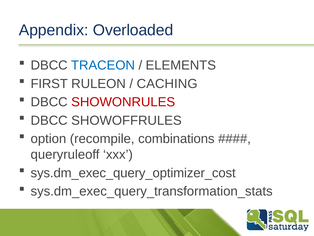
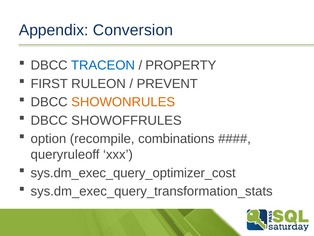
Overloaded: Overloaded -> Conversion
ELEMENTS: ELEMENTS -> PROPERTY
CACHING: CACHING -> PREVENT
SHOWONRULES colour: red -> orange
